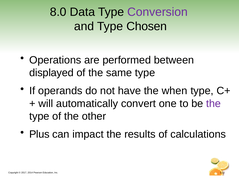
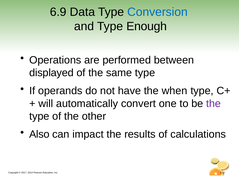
8.0: 8.0 -> 6.9
Conversion colour: purple -> blue
Chosen: Chosen -> Enough
Plus: Plus -> Also
